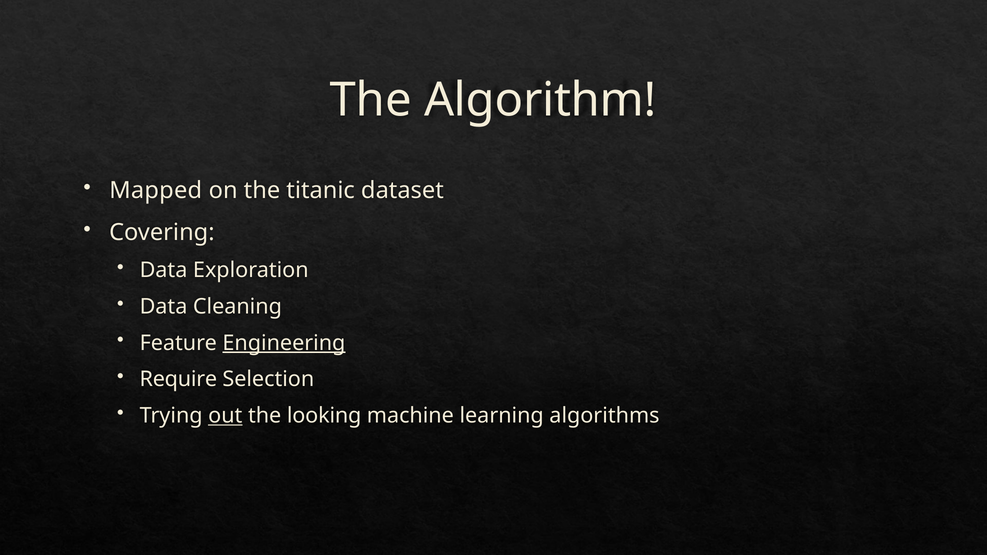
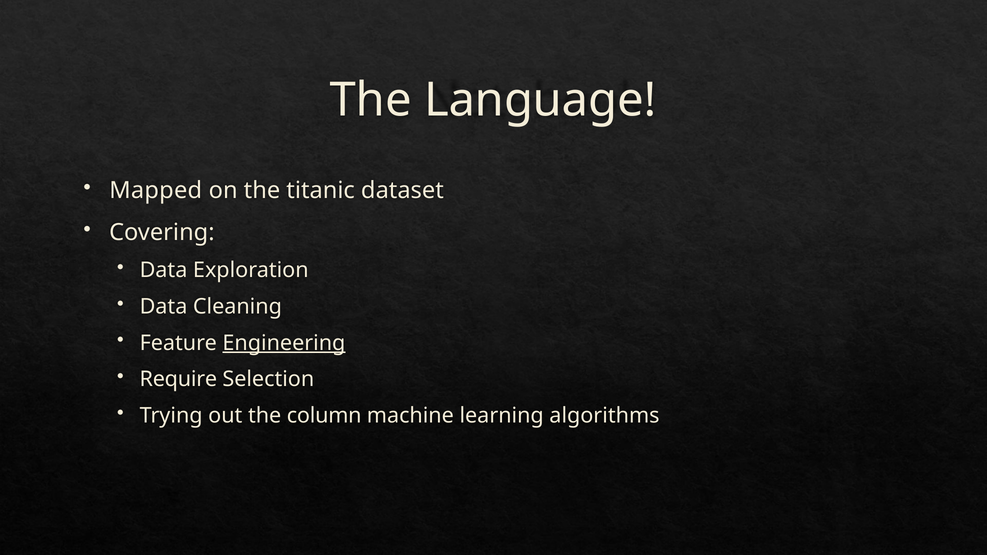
Algorithm: Algorithm -> Language
out underline: present -> none
looking: looking -> column
